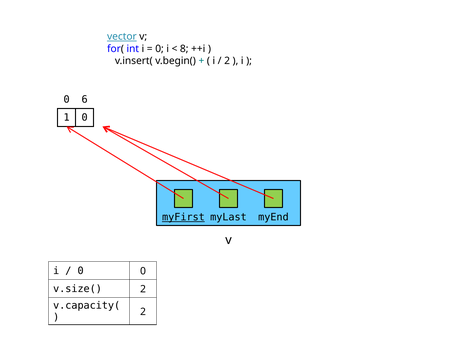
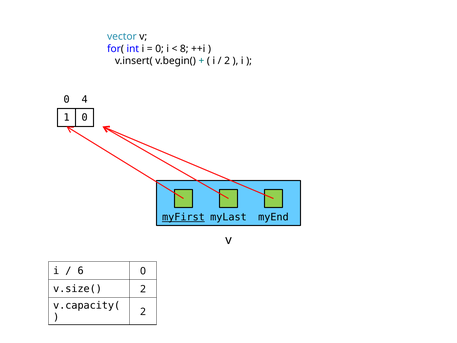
vector underline: present -> none
6: 6 -> 4
0 at (81, 271): 0 -> 6
